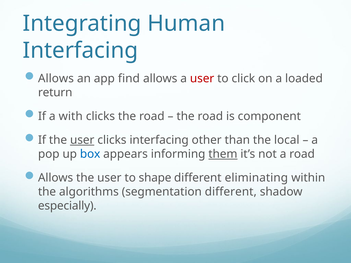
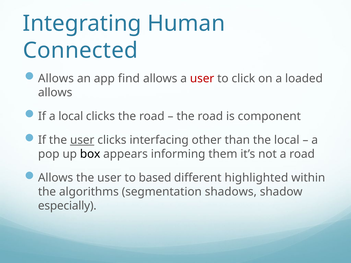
Interfacing at (81, 51): Interfacing -> Connected
return at (55, 93): return -> allows
a with: with -> local
box colour: blue -> black
them underline: present -> none
shape: shape -> based
eliminating: eliminating -> highlighted
segmentation different: different -> shadows
